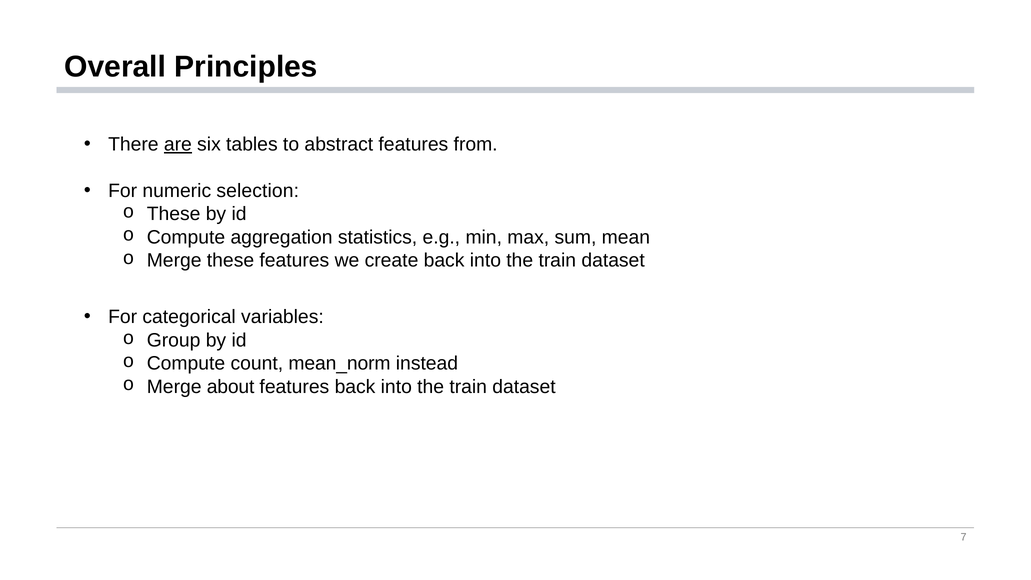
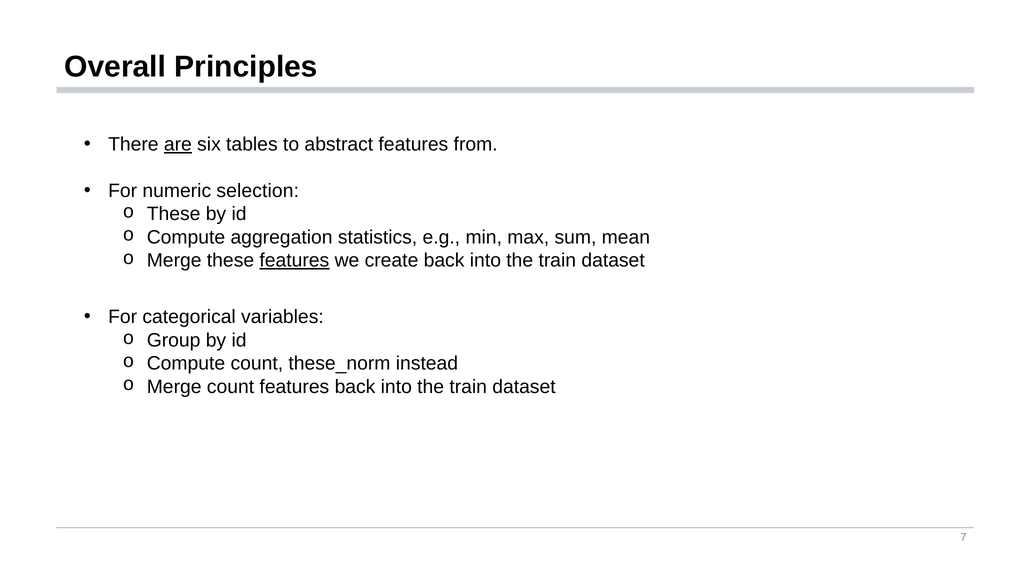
features at (294, 260) underline: none -> present
mean_norm: mean_norm -> these_norm
Merge about: about -> count
